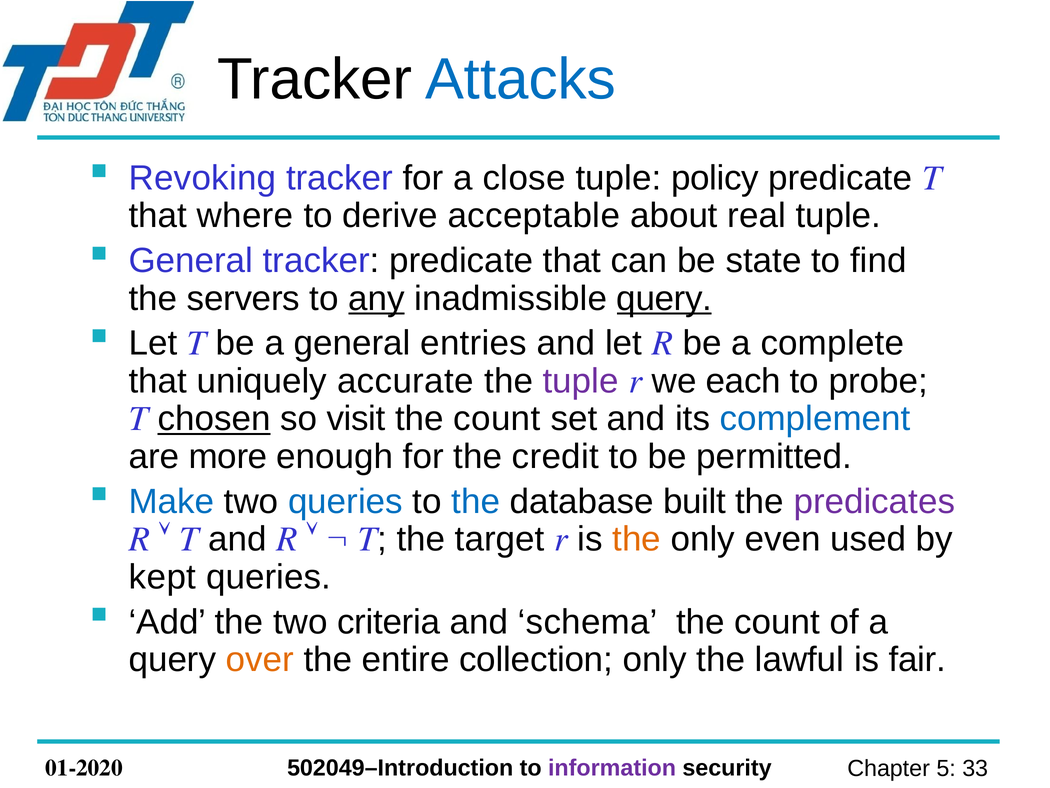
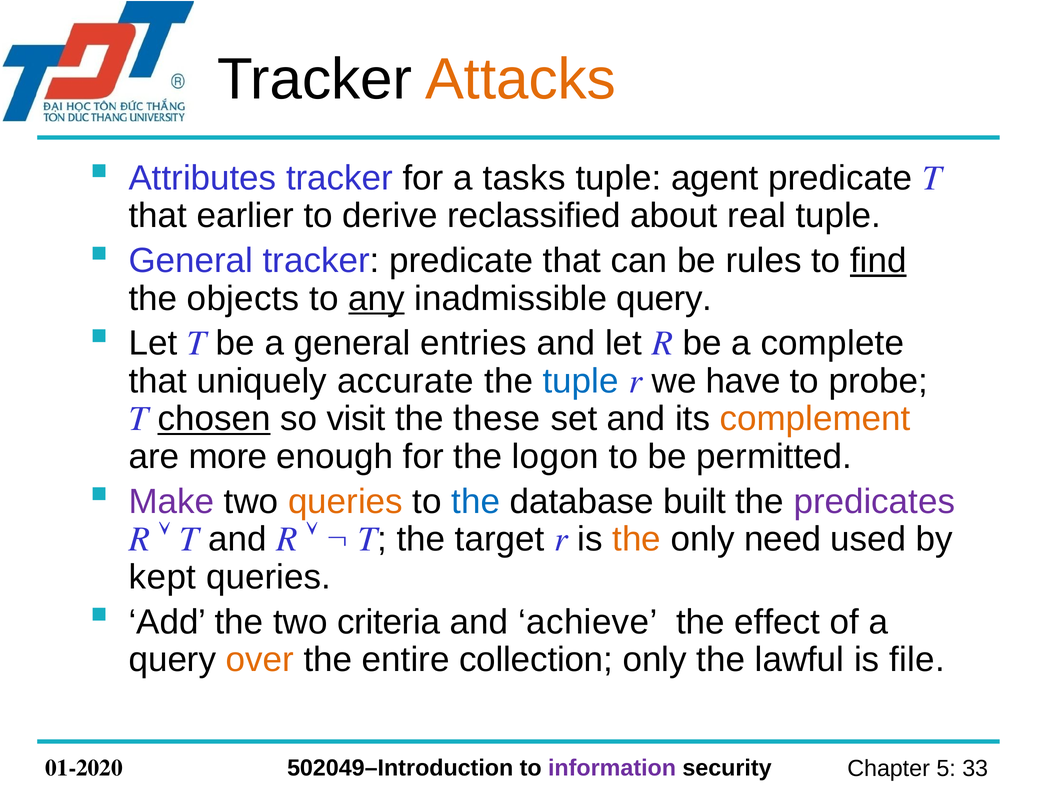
Attacks colour: blue -> orange
Revoking: Revoking -> Attributes
close: close -> tasks
policy: policy -> agent
where: where -> earlier
acceptable: acceptable -> reclassified
state: state -> rules
find underline: none -> present
servers: servers -> objects
query at (664, 298) underline: present -> none
tuple at (581, 381) colour: purple -> blue
each: each -> have
count at (497, 419): count -> these
complement colour: blue -> orange
credit: credit -> logon
Make colour: blue -> purple
queries at (345, 501) colour: blue -> orange
even: even -> need
schema: schema -> achieve
count at (777, 622): count -> effect
fair: fair -> file
